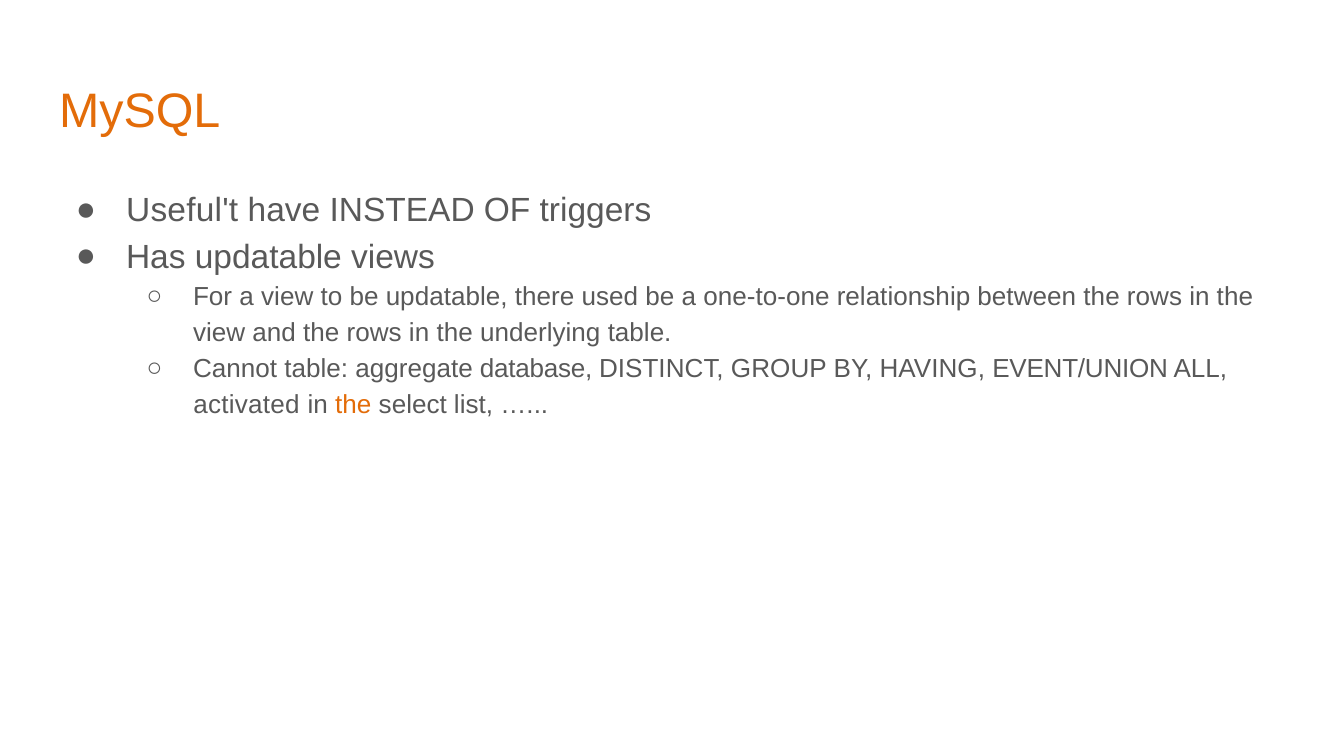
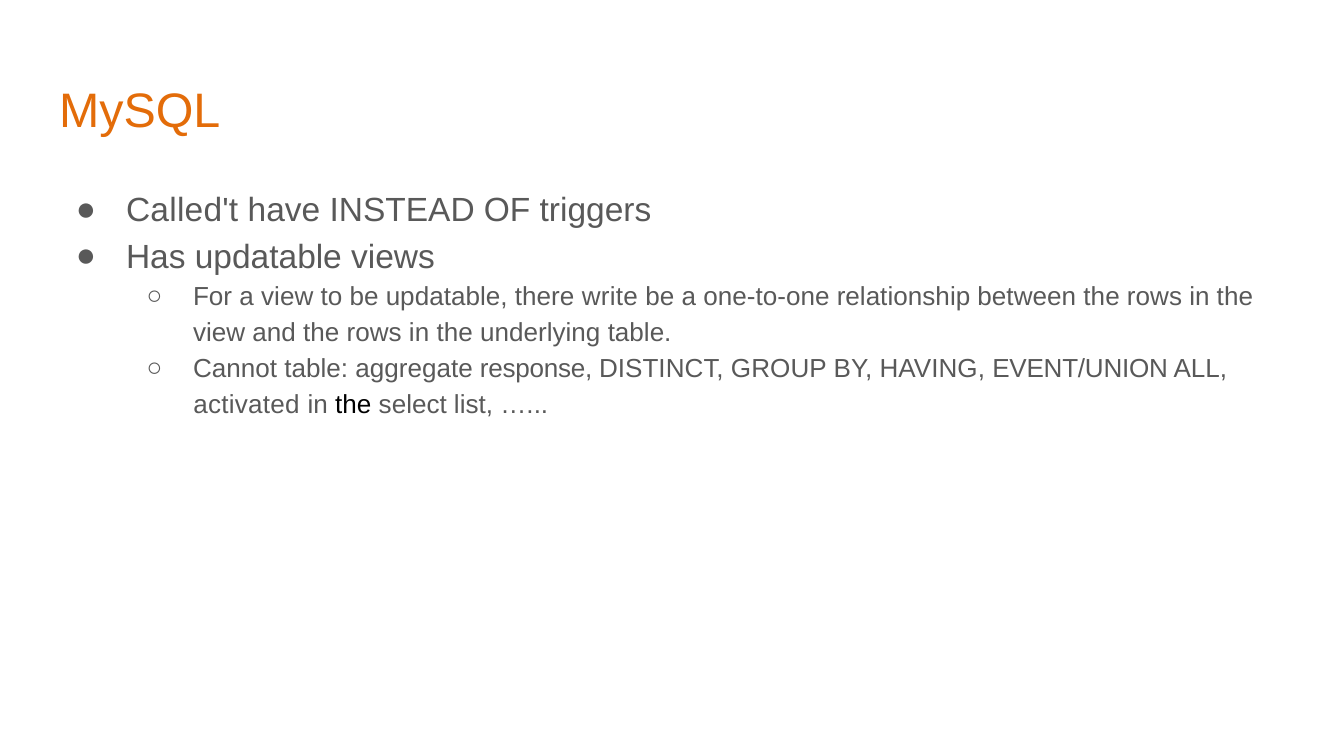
Useful't: Useful't -> Called't
used: used -> write
database: database -> response
the at (353, 405) colour: orange -> black
